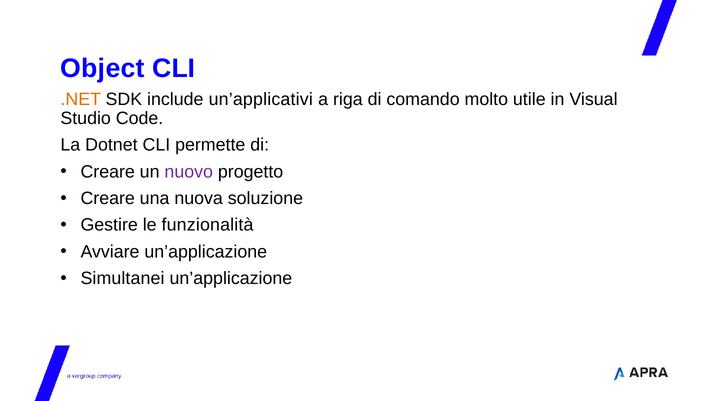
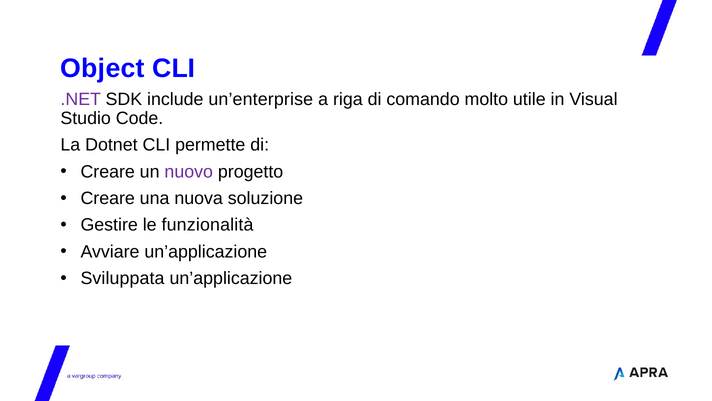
.NET colour: orange -> purple
un’applicativi: un’applicativi -> un’enterprise
Simultanei: Simultanei -> Sviluppata
